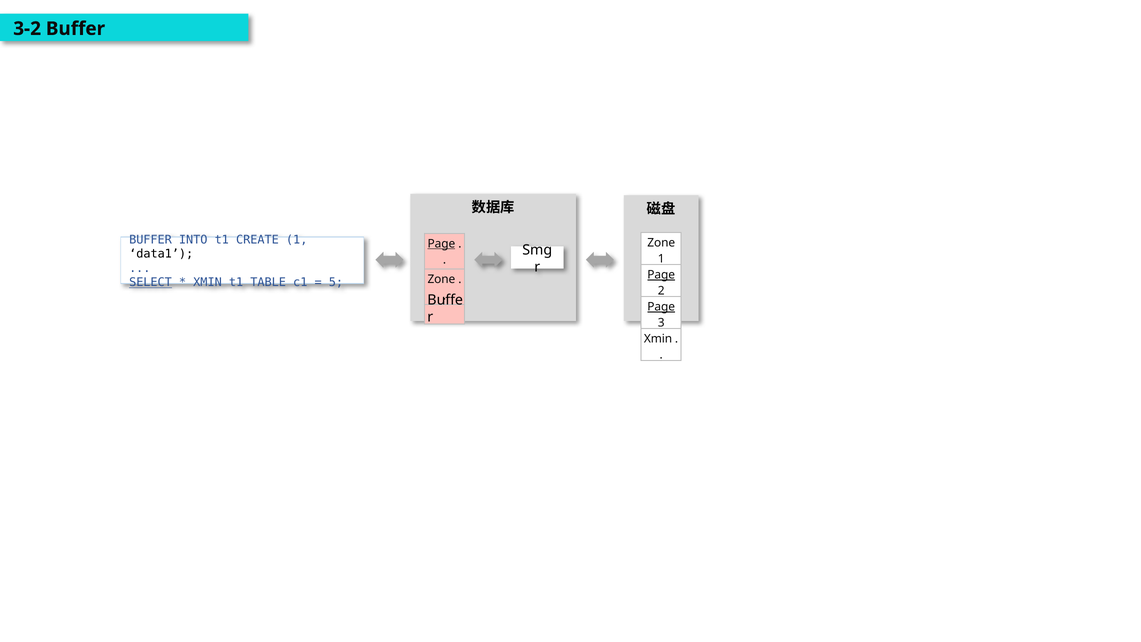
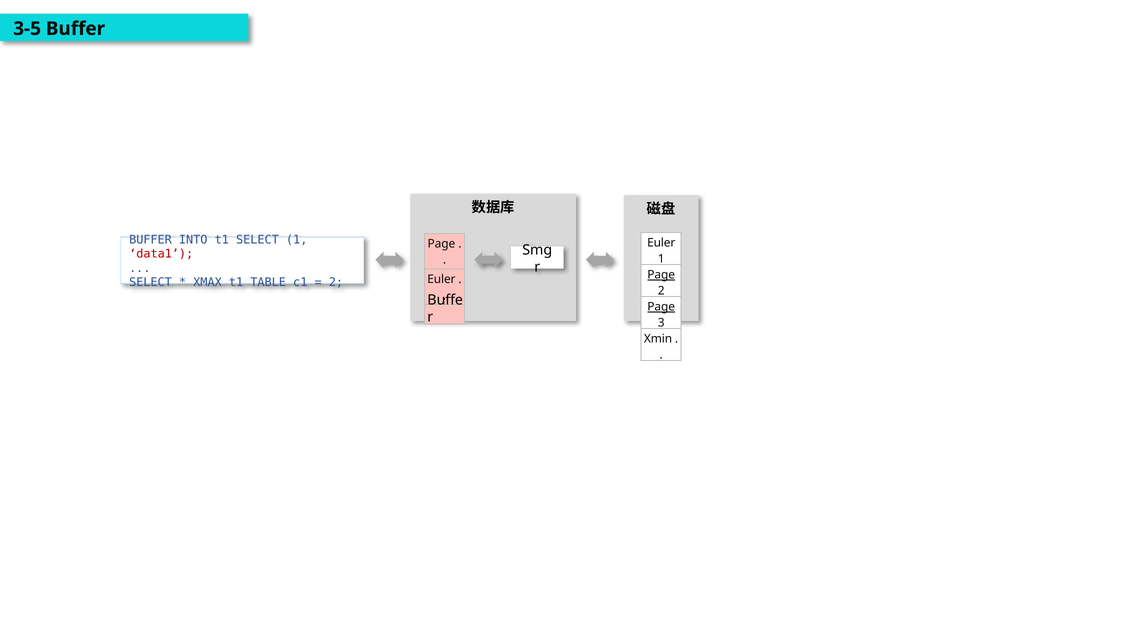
3-2: 3-2 -> 3-5
t1 CREATE: CREATE -> SELECT
Zone at (661, 243): Zone -> Euler
Page at (441, 244) underline: present -> none
data1 colour: black -> red
Zone at (441, 279): Zone -> Euler
SELECT at (151, 282) underline: present -> none
XMIN at (208, 282): XMIN -> XMAX
5 at (336, 282): 5 -> 2
